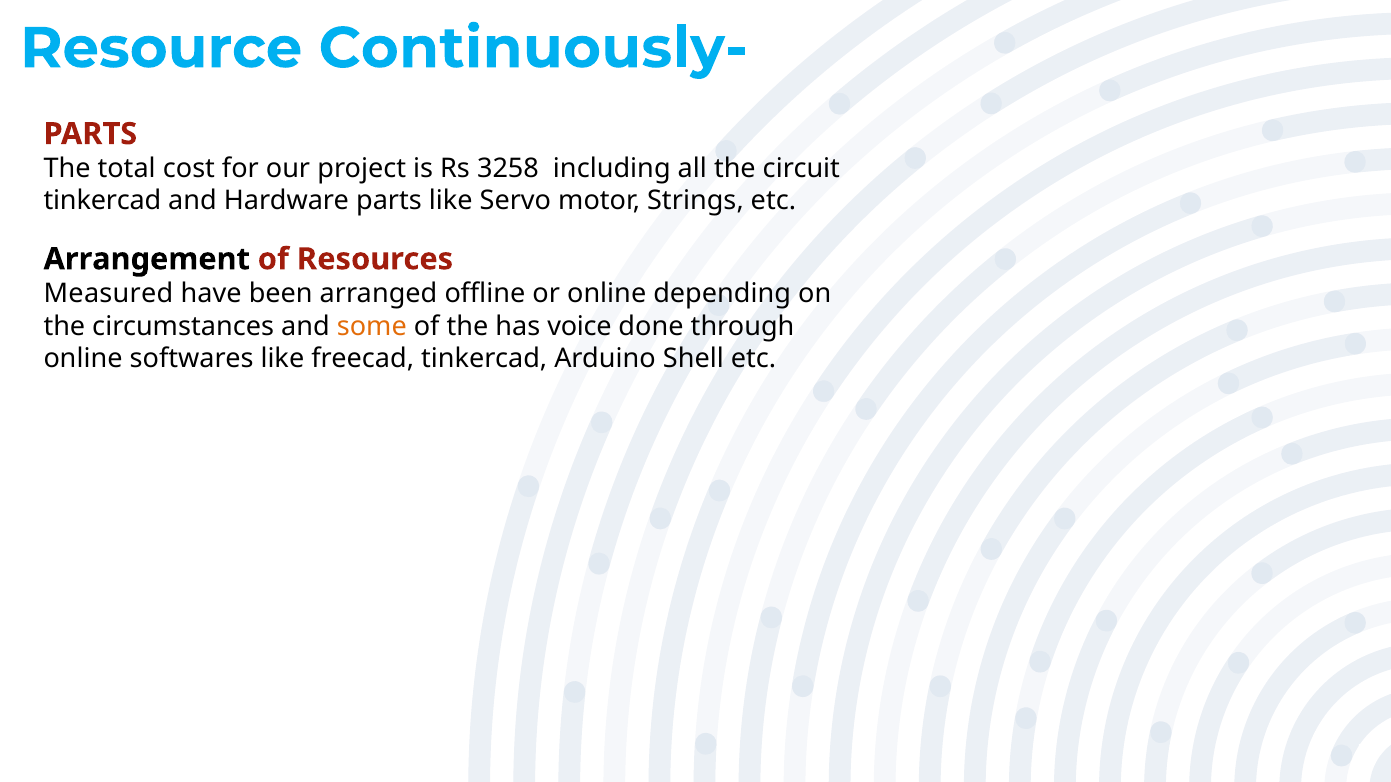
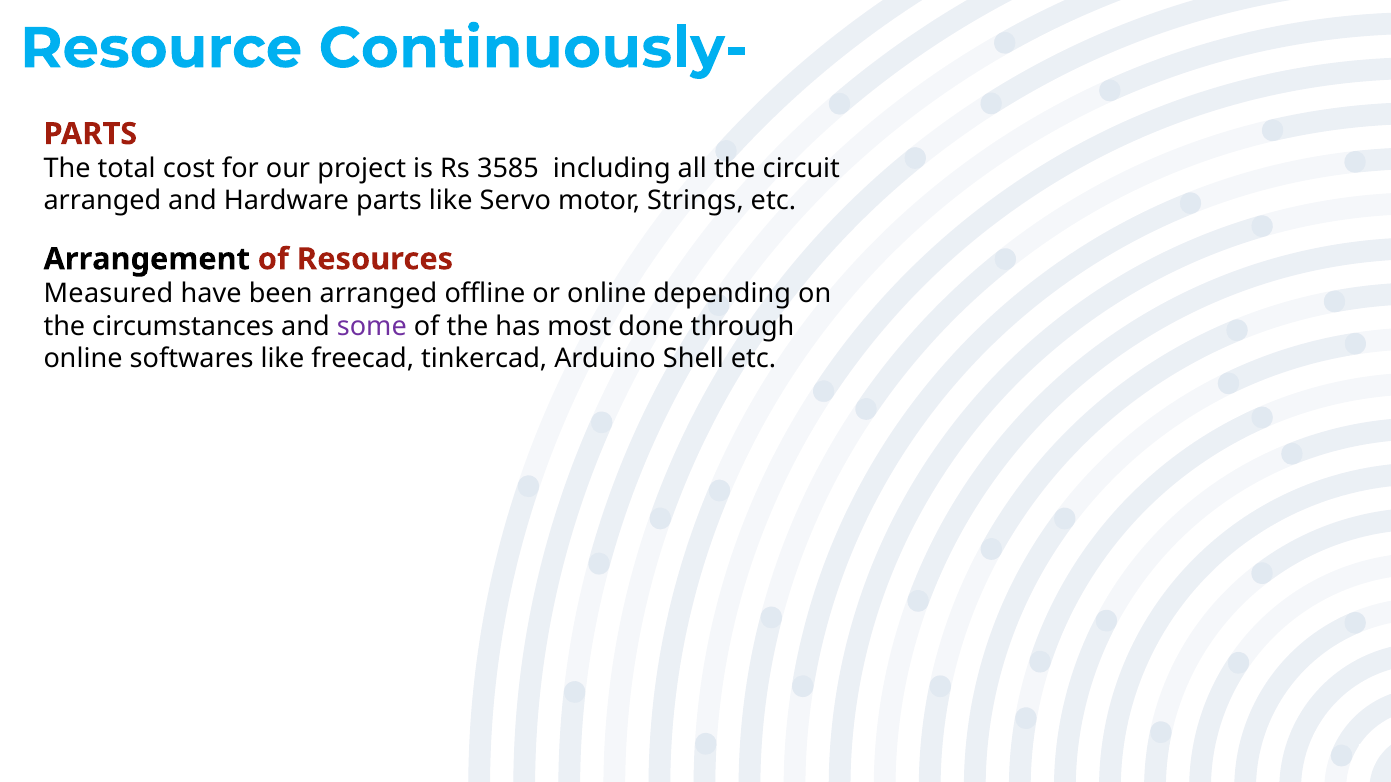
3258: 3258 -> 3585
tinkercad at (102, 201): tinkercad -> arranged
some colour: orange -> purple
voice: voice -> most
